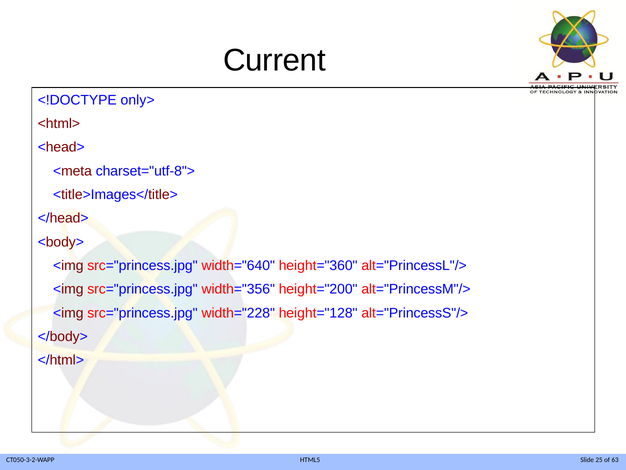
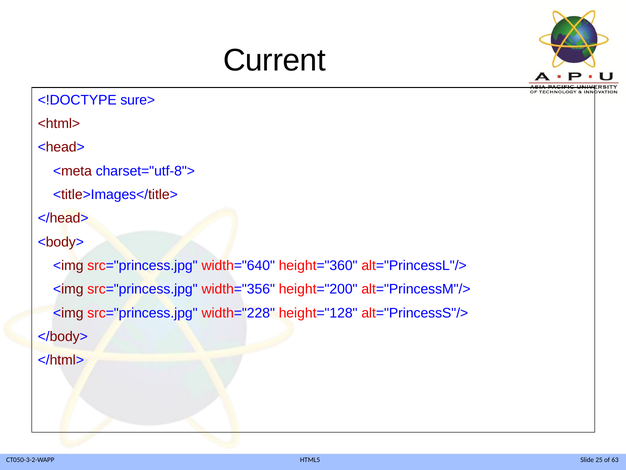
only>: only> -> sure>
